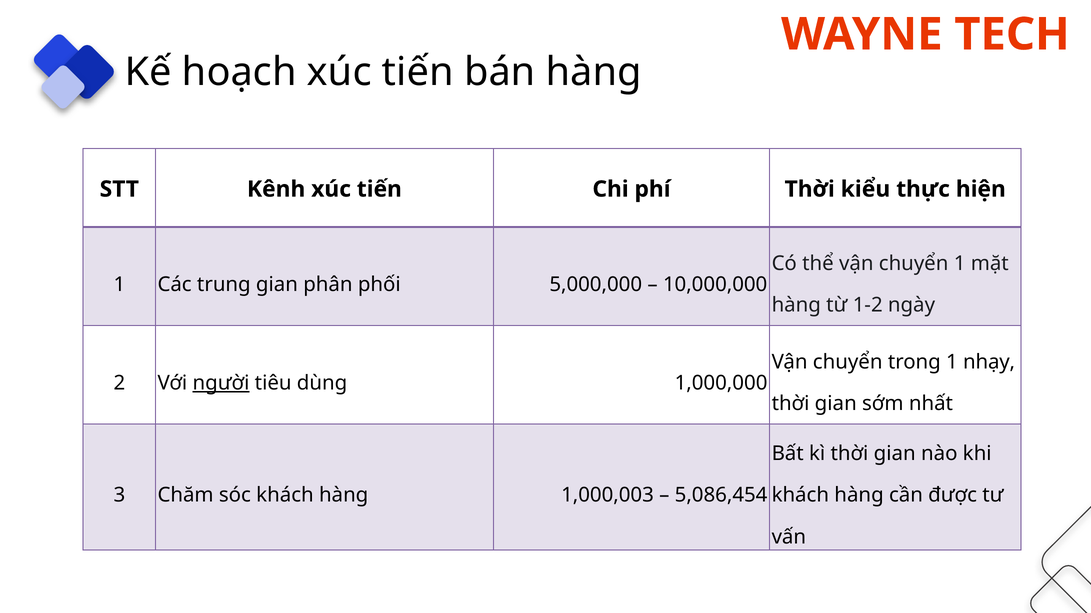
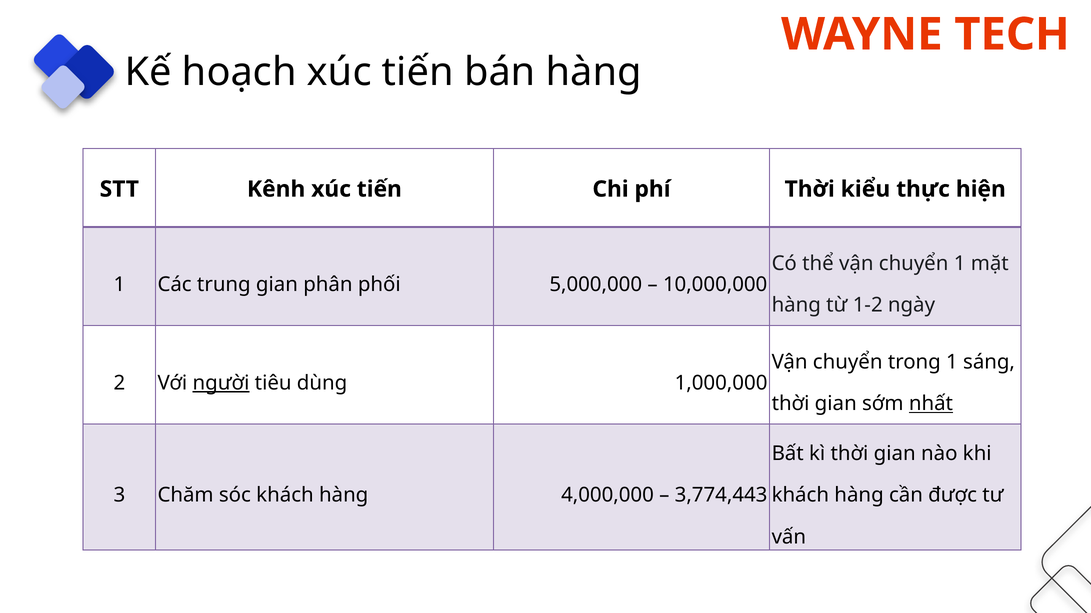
nhạy: nhạy -> sáng
nhất underline: none -> present
1,000,003: 1,000,003 -> 4,000,000
5,086,454: 5,086,454 -> 3,774,443
